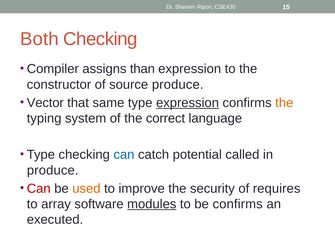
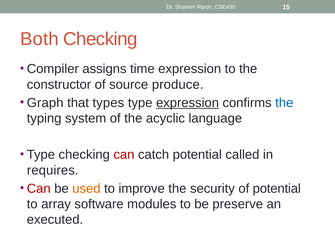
than: than -> time
Vector: Vector -> Graph
same: same -> types
the at (284, 103) colour: orange -> blue
correct: correct -> acyclic
can at (124, 155) colour: blue -> red
produce at (53, 170): produce -> requires
of requires: requires -> potential
modules underline: present -> none
be confirms: confirms -> preserve
